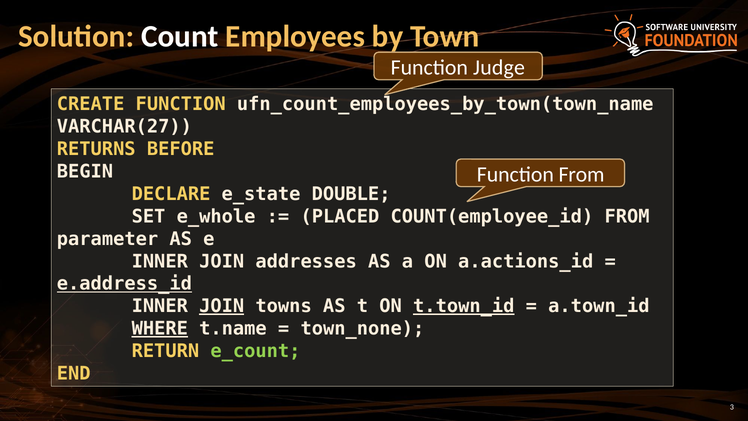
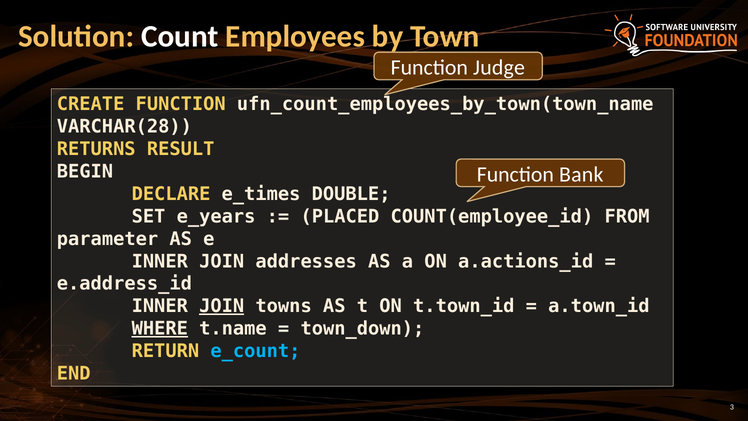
VARCHAR(27: VARCHAR(27 -> VARCHAR(28
BEFORE: BEFORE -> RESULT
Function From: From -> Bank
e_state: e_state -> e_times
e_whole: e_whole -> e_years
e.address_id underline: present -> none
t.town_id underline: present -> none
town_none: town_none -> town_down
e_count colour: light green -> light blue
